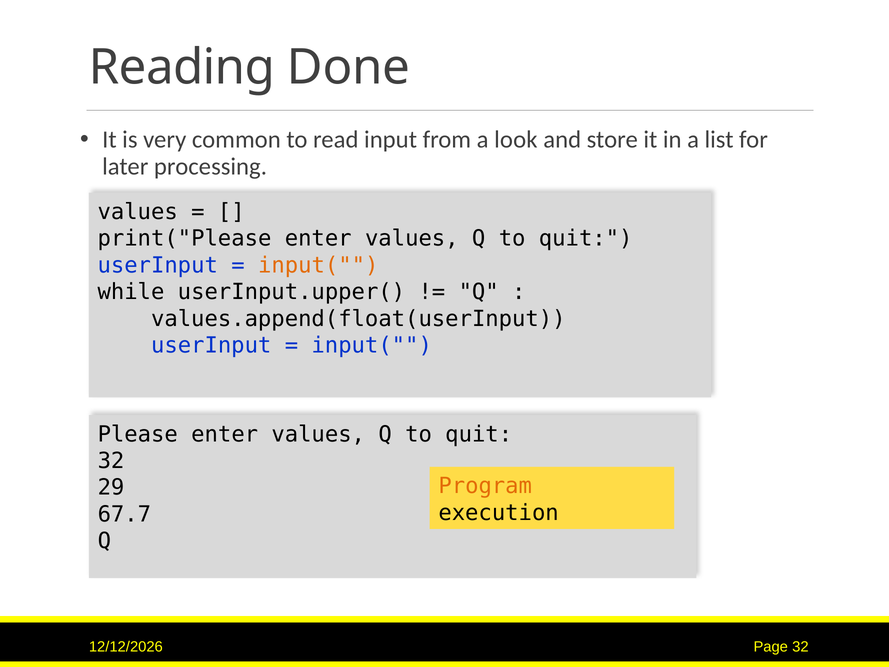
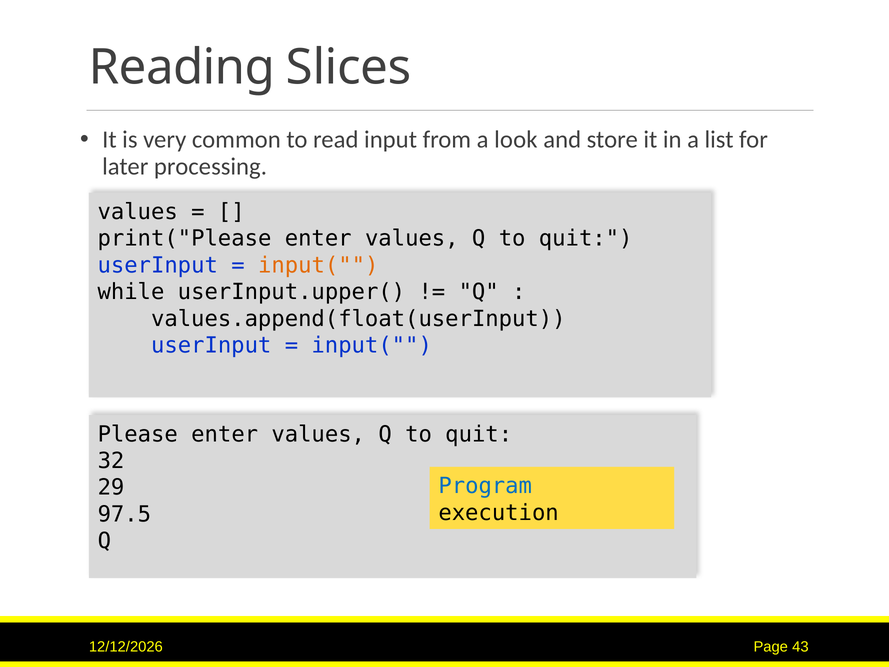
Done: Done -> Slices
Program colour: orange -> blue
67.7: 67.7 -> 97.5
Page 32: 32 -> 43
